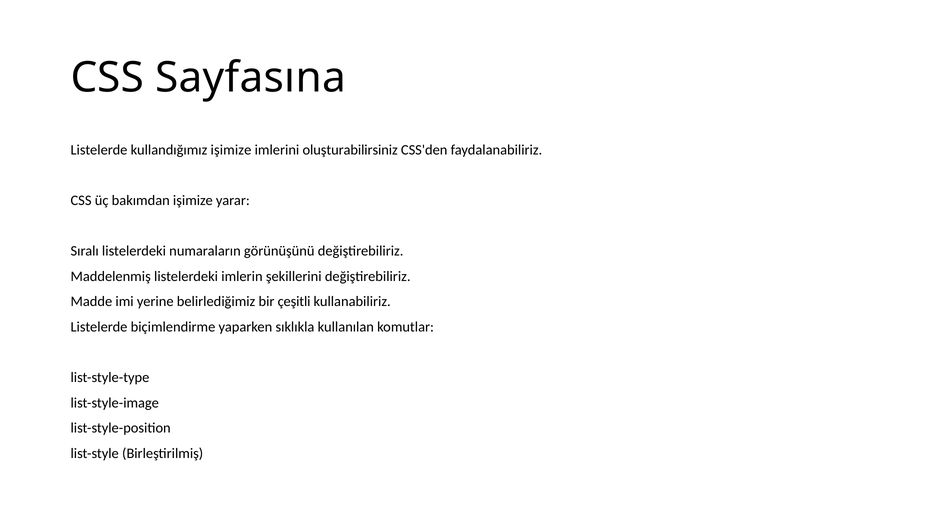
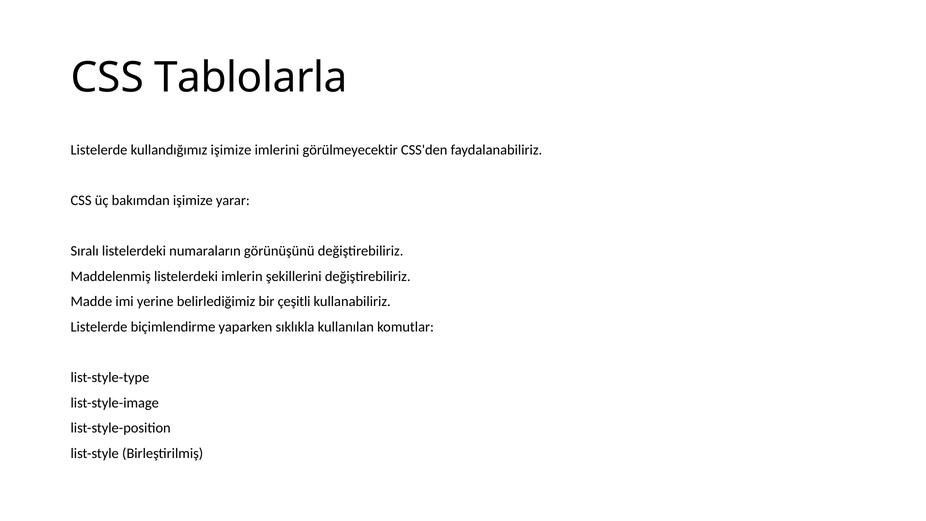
Sayfasına: Sayfasına -> Tablolarla
oluşturabilirsiniz: oluşturabilirsiniz -> görülmeyecektir
